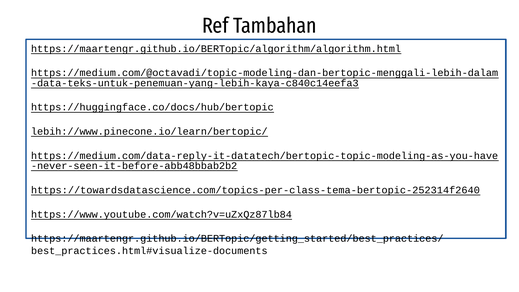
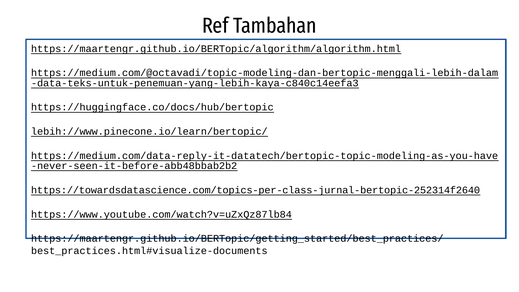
https://towardsdatascience.com/topics-per-class-tema-bertopic-252314f2640: https://towardsdatascience.com/topics-per-class-tema-bertopic-252314f2640 -> https://towardsdatascience.com/topics-per-class-jurnal-bertopic-252314f2640
